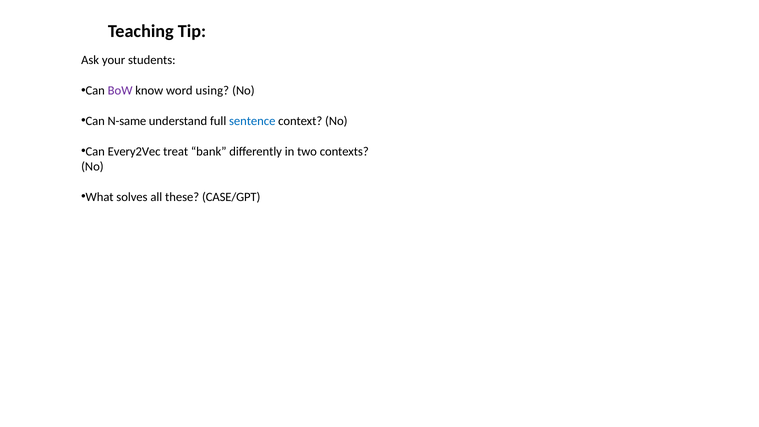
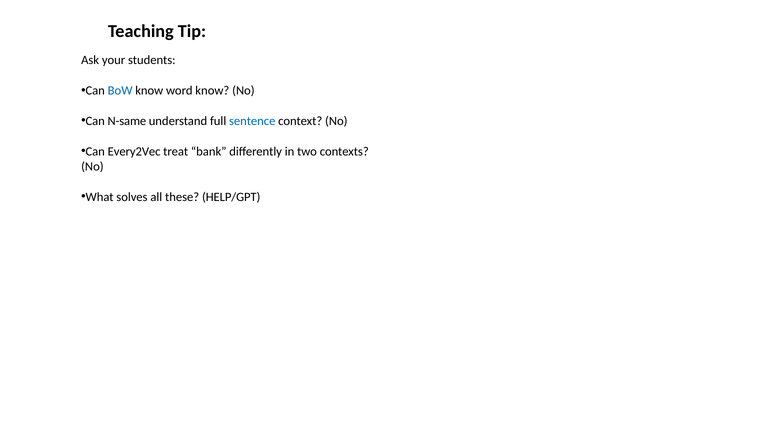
BoW colour: purple -> blue
word using: using -> know
CASE/GPT: CASE/GPT -> HELP/GPT
